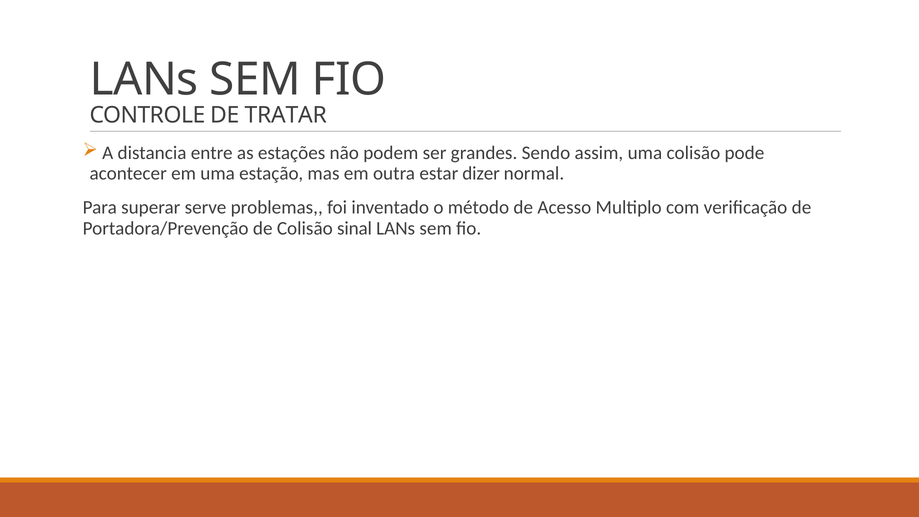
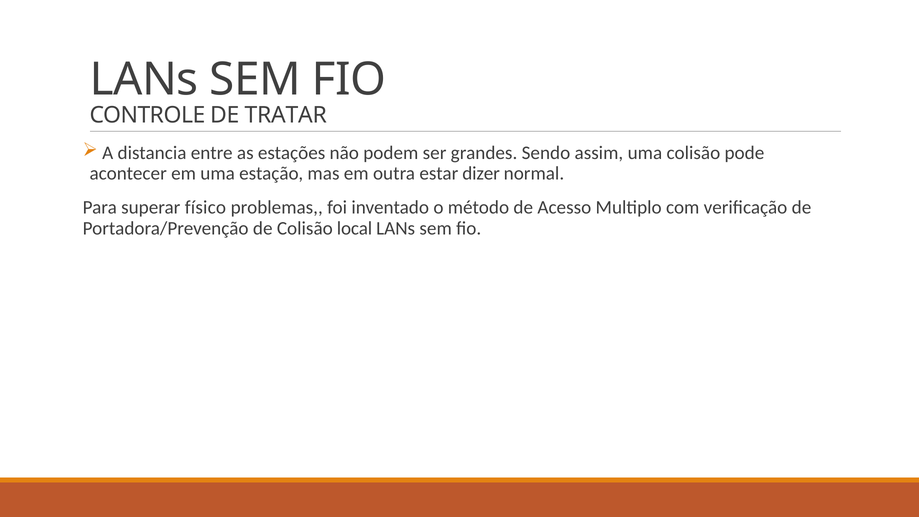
serve: serve -> físico
sinal: sinal -> local
